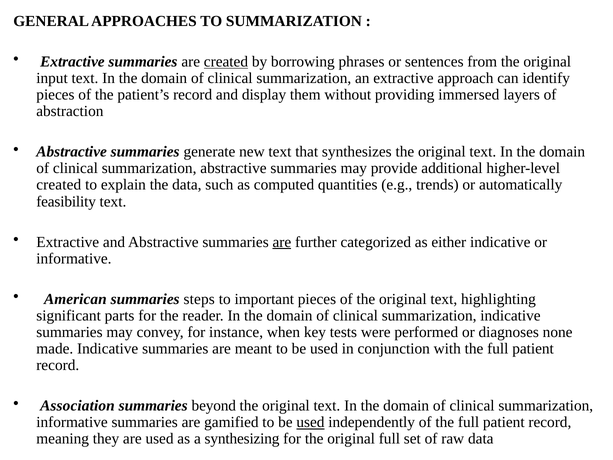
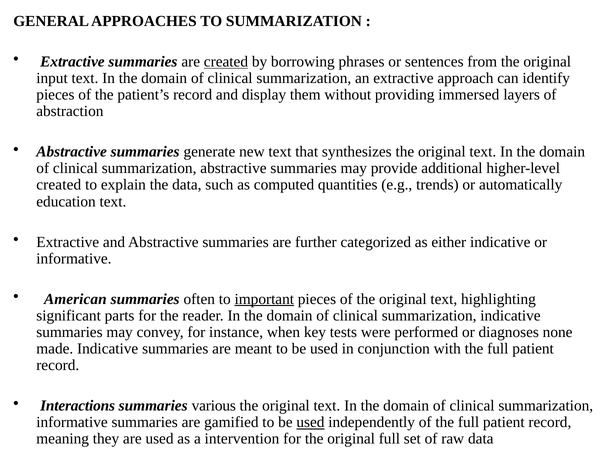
feasibility: feasibility -> education
are at (282, 242) underline: present -> none
steps: steps -> often
important underline: none -> present
Association: Association -> Interactions
beyond: beyond -> various
synthesizing: synthesizing -> intervention
